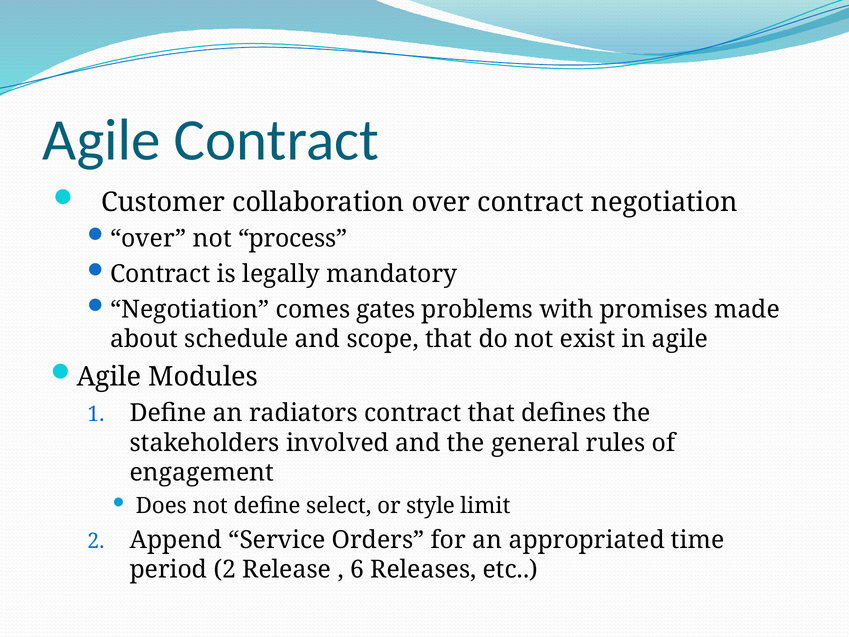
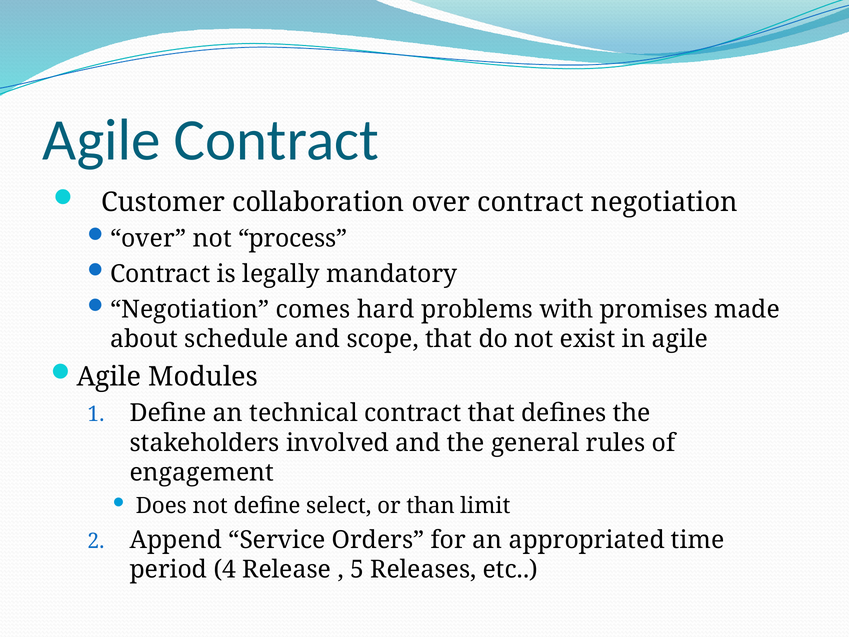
gates: gates -> hard
radiators: radiators -> technical
style: style -> than
period 2: 2 -> 4
6: 6 -> 5
